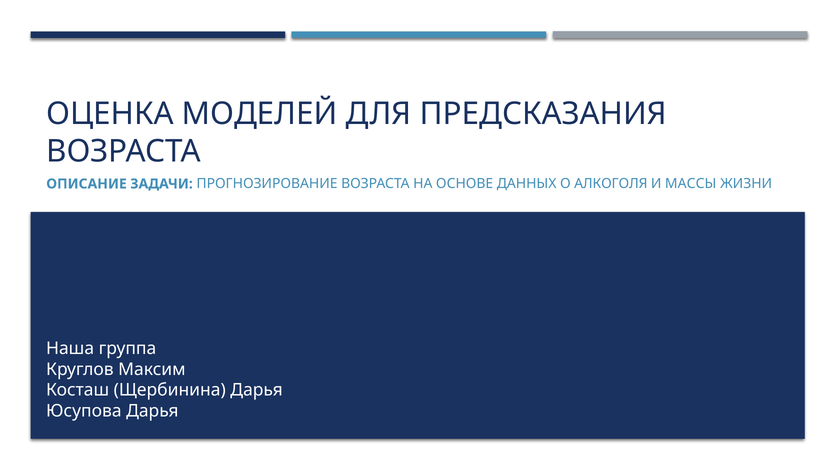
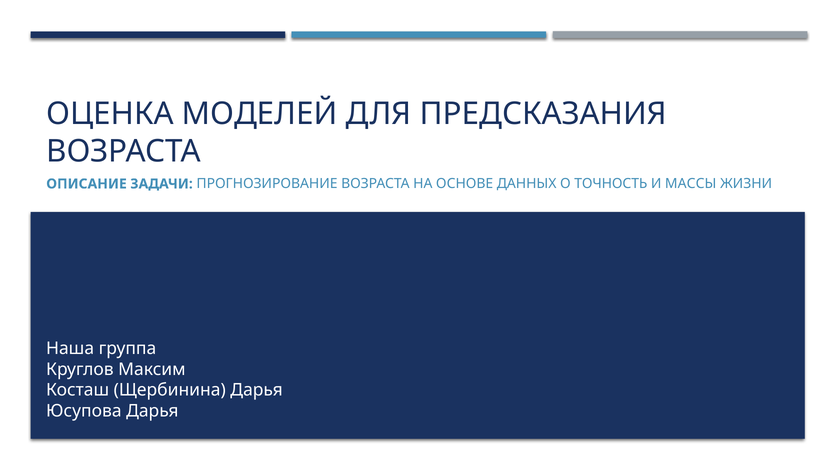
АЛКОГОЛЯ: АЛКОГОЛЯ -> ТОЧНОСТЬ
